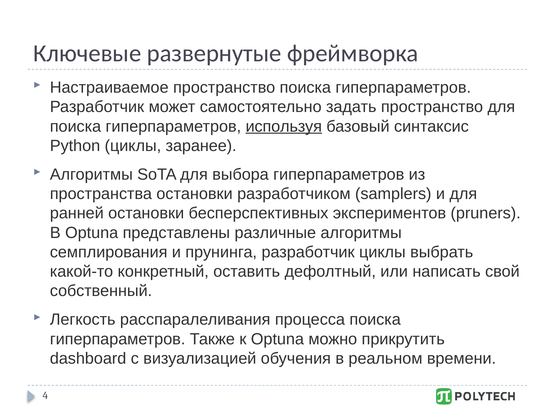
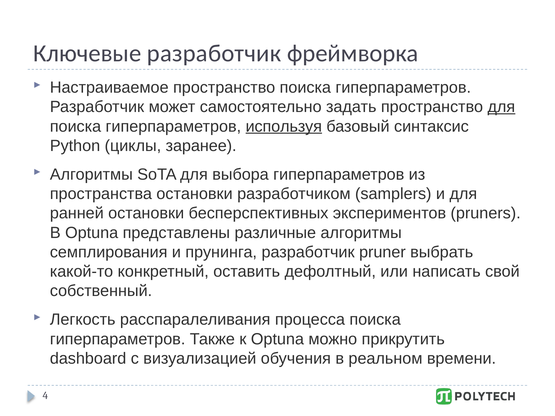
Ключевые развернутые: развернутые -> разработчик
для at (501, 107) underline: none -> present
разработчик циклы: циклы -> pruner
